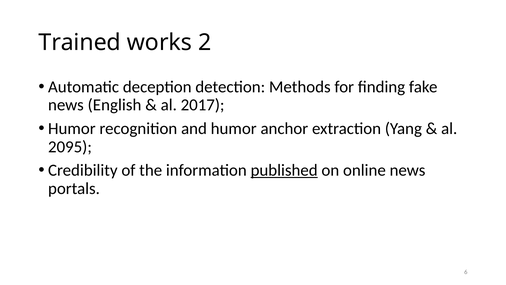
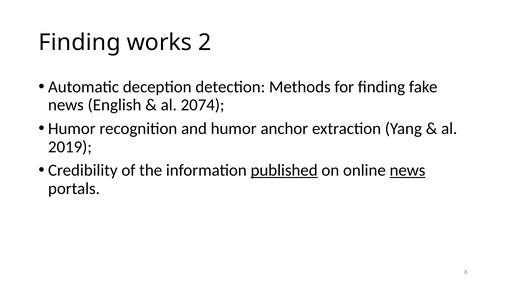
Trained at (80, 43): Trained -> Finding
2017: 2017 -> 2074
2095: 2095 -> 2019
news at (407, 170) underline: none -> present
